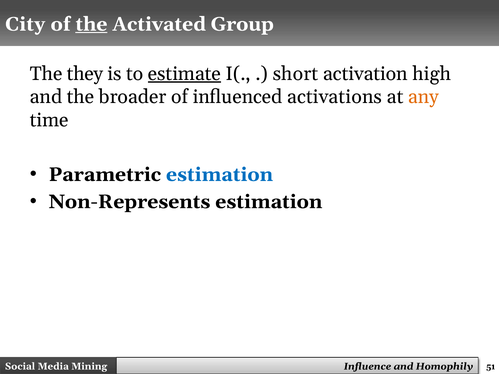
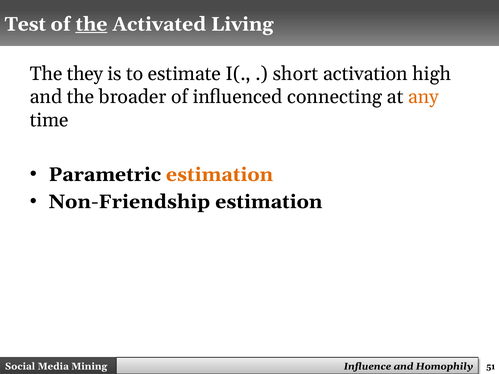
City: City -> Test
Group: Group -> Living
estimate underline: present -> none
activations: activations -> connecting
estimation at (220, 175) colour: blue -> orange
Non-Represents: Non-Represents -> Non-Friendship
